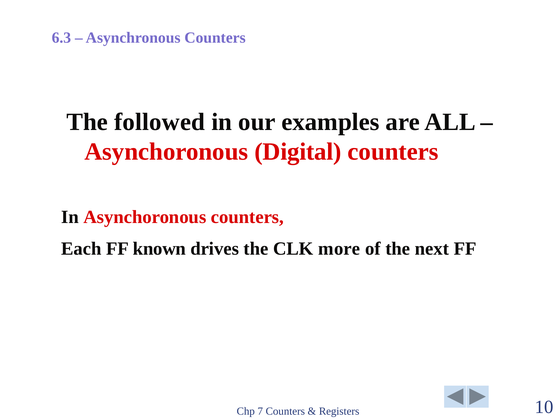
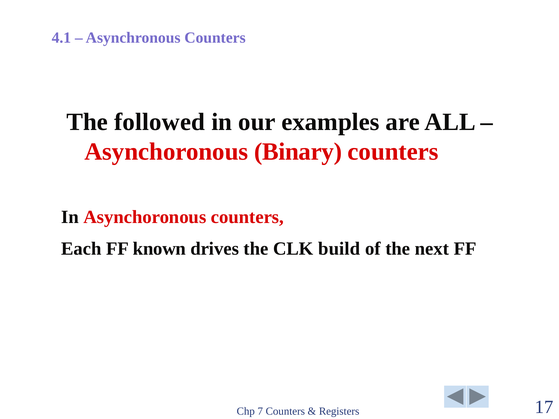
6.3: 6.3 -> 4.1
Digital: Digital -> Binary
more: more -> build
10: 10 -> 17
